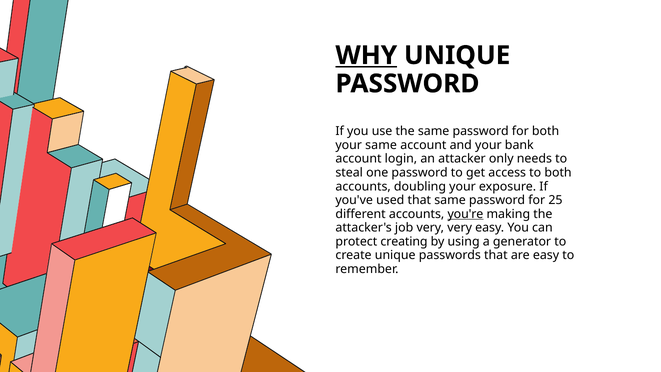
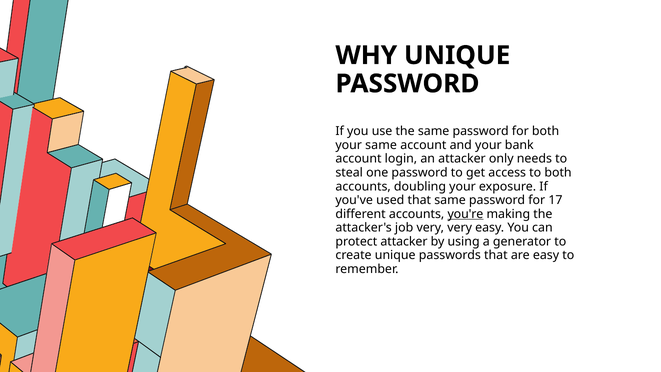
WHY underline: present -> none
25: 25 -> 17
protect creating: creating -> attacker
